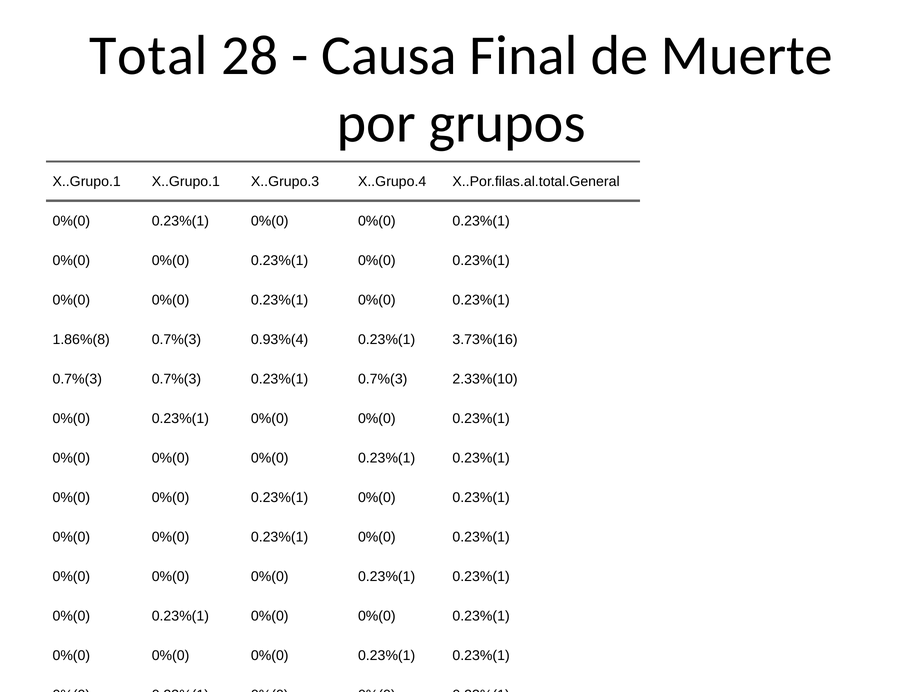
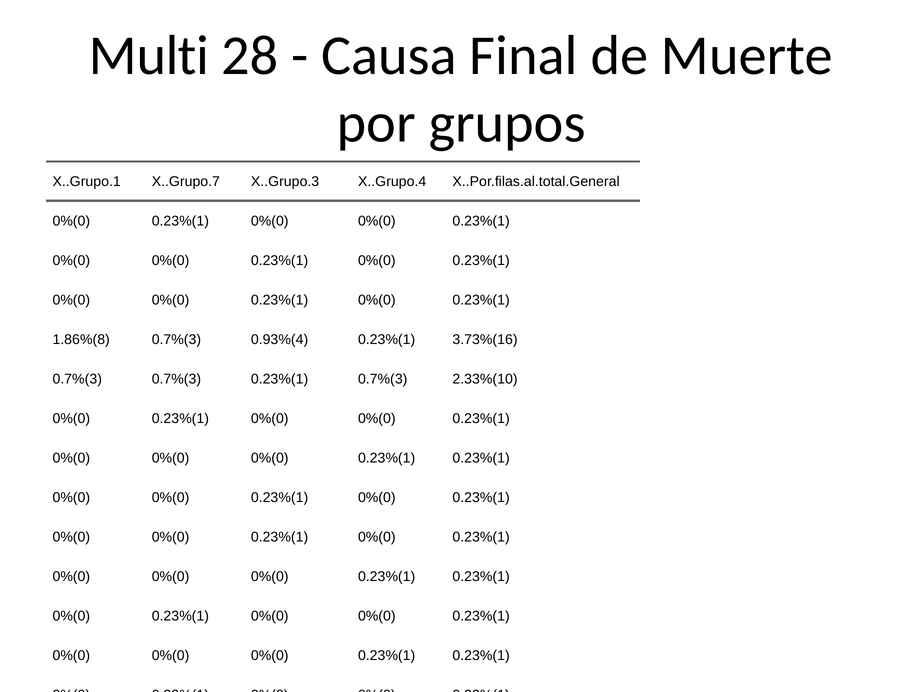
Total: Total -> Multi
X..Grupo.1 X..Grupo.1: X..Grupo.1 -> X..Grupo.7
